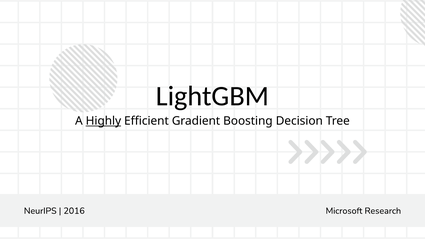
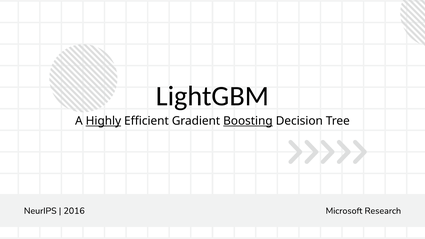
Boosting underline: none -> present
